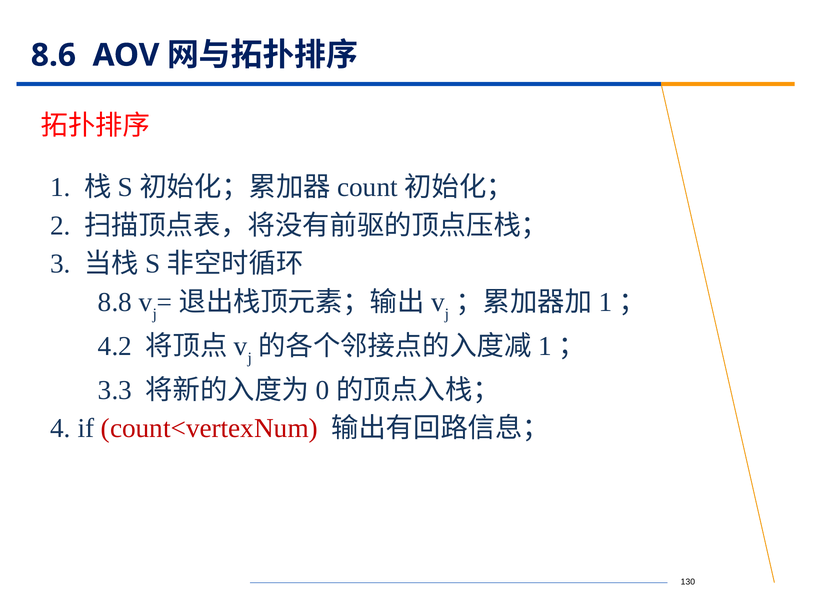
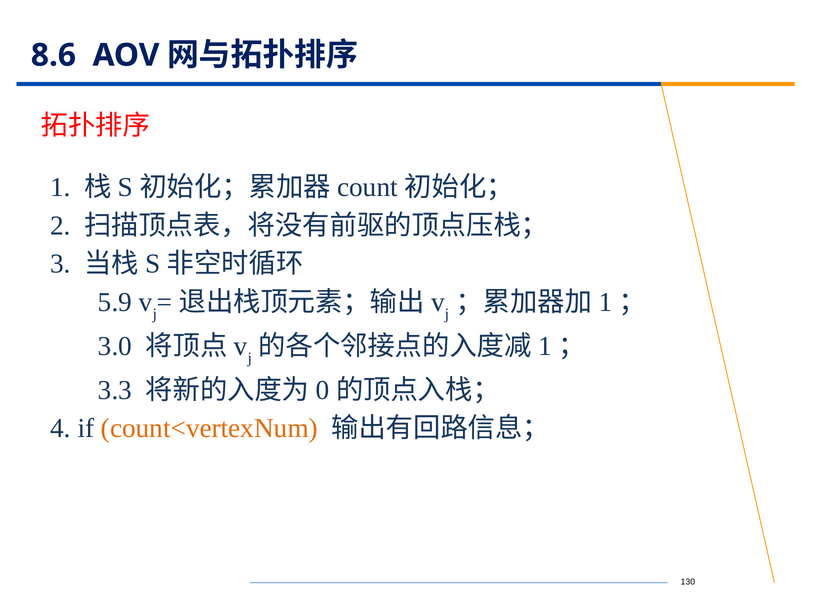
8.8: 8.8 -> 5.9
4.2: 4.2 -> 3.0
count<vertexNum colour: red -> orange
